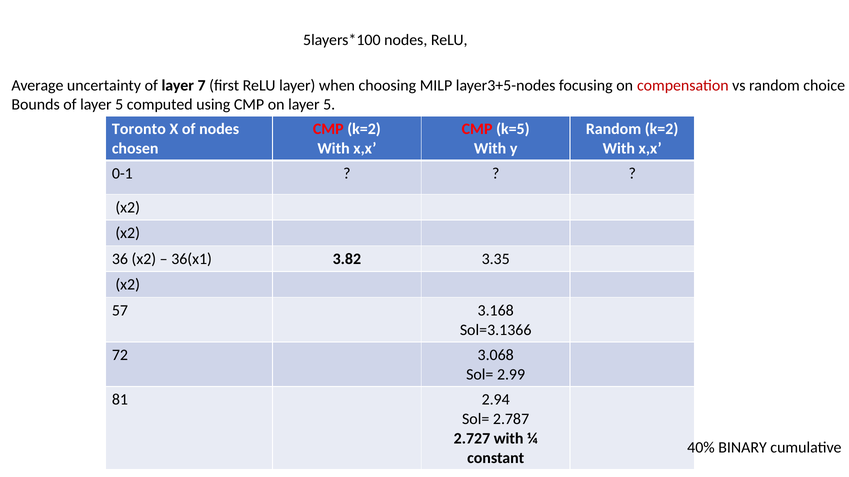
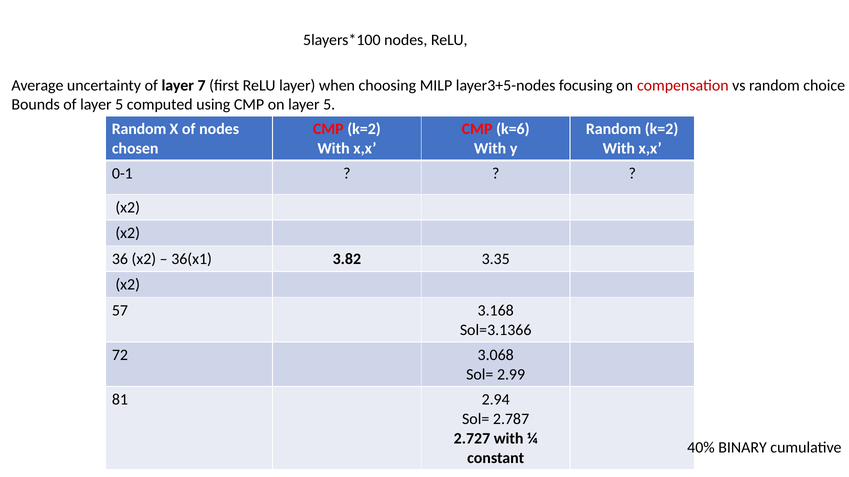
Toronto at (139, 129): Toronto -> Random
k=5: k=5 -> k=6
